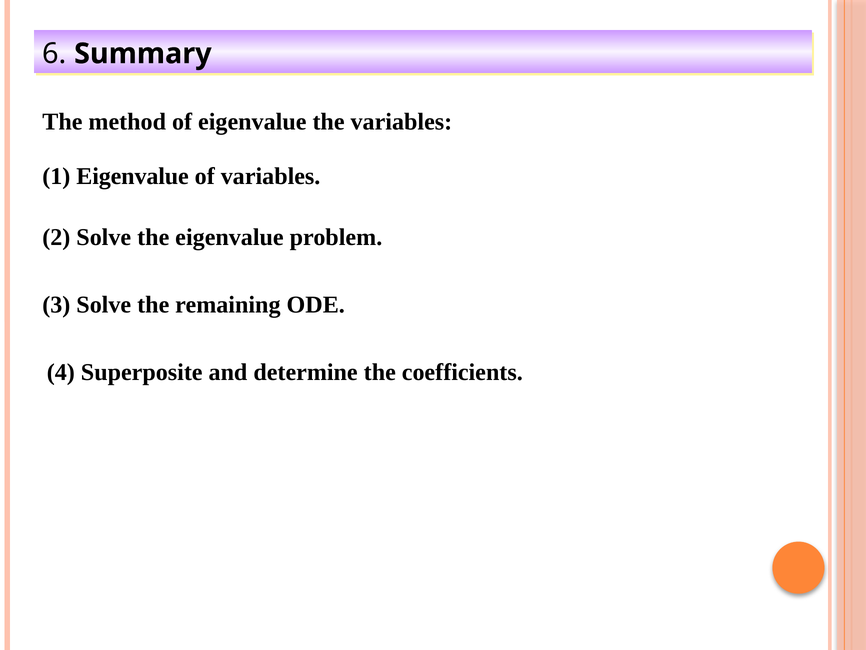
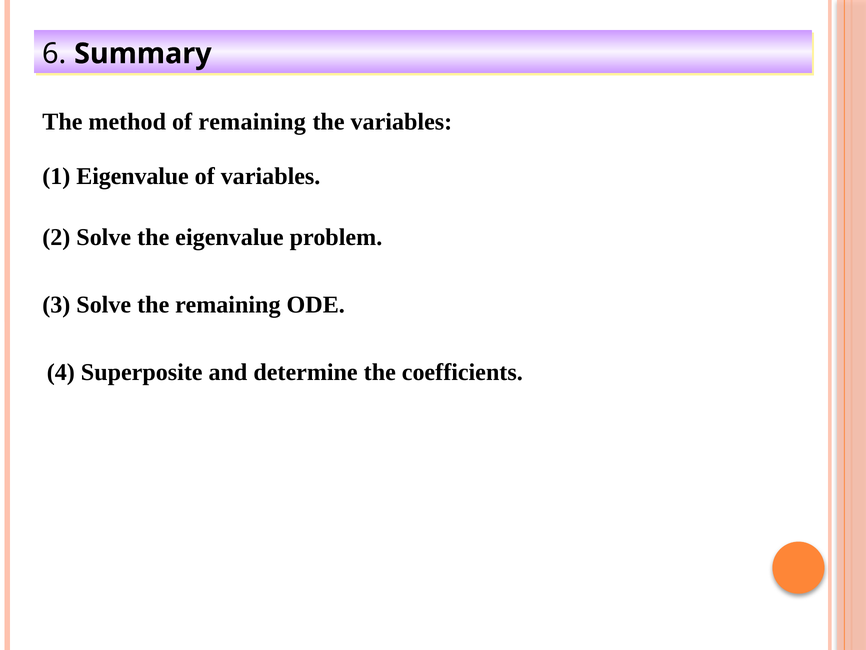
of eigenvalue: eigenvalue -> remaining
